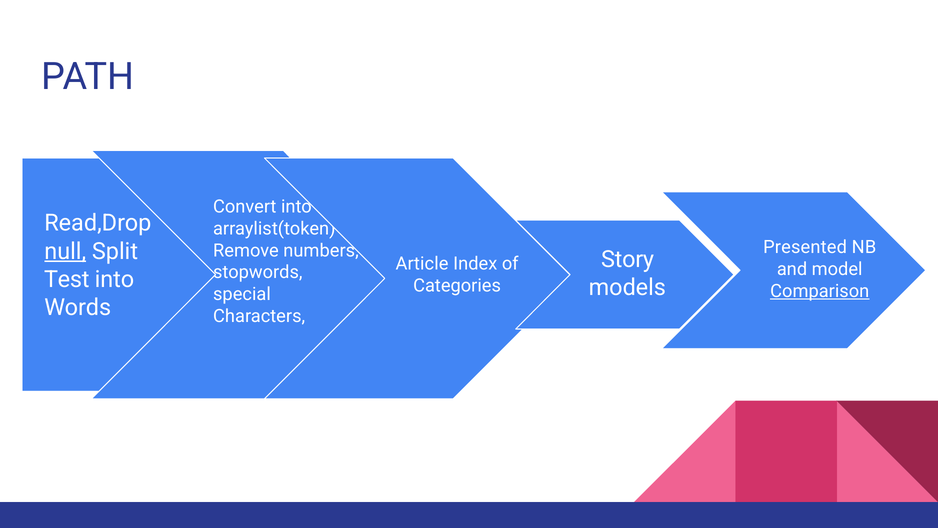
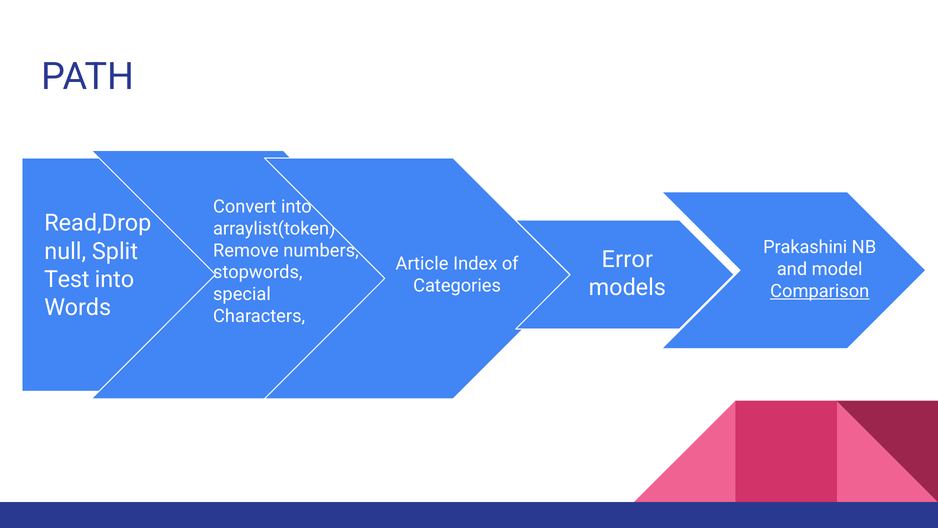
Presented: Presented -> Prakashini
null underline: present -> none
Story: Story -> Error
